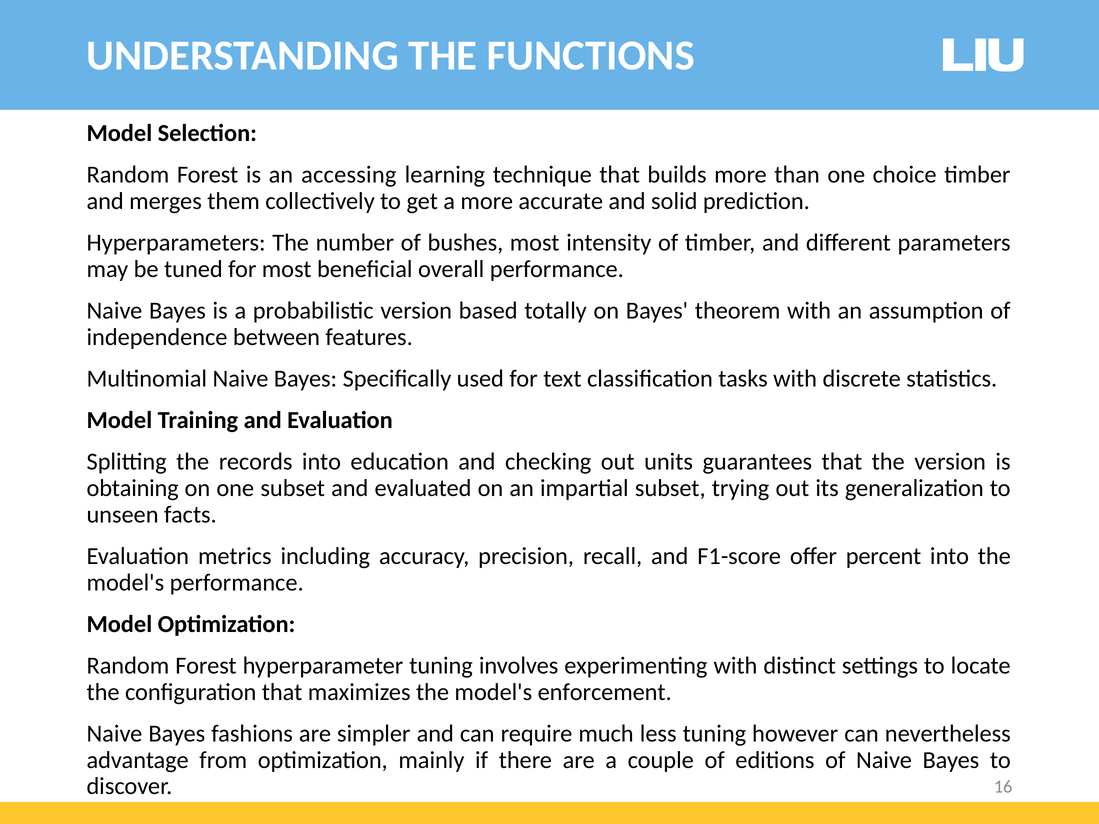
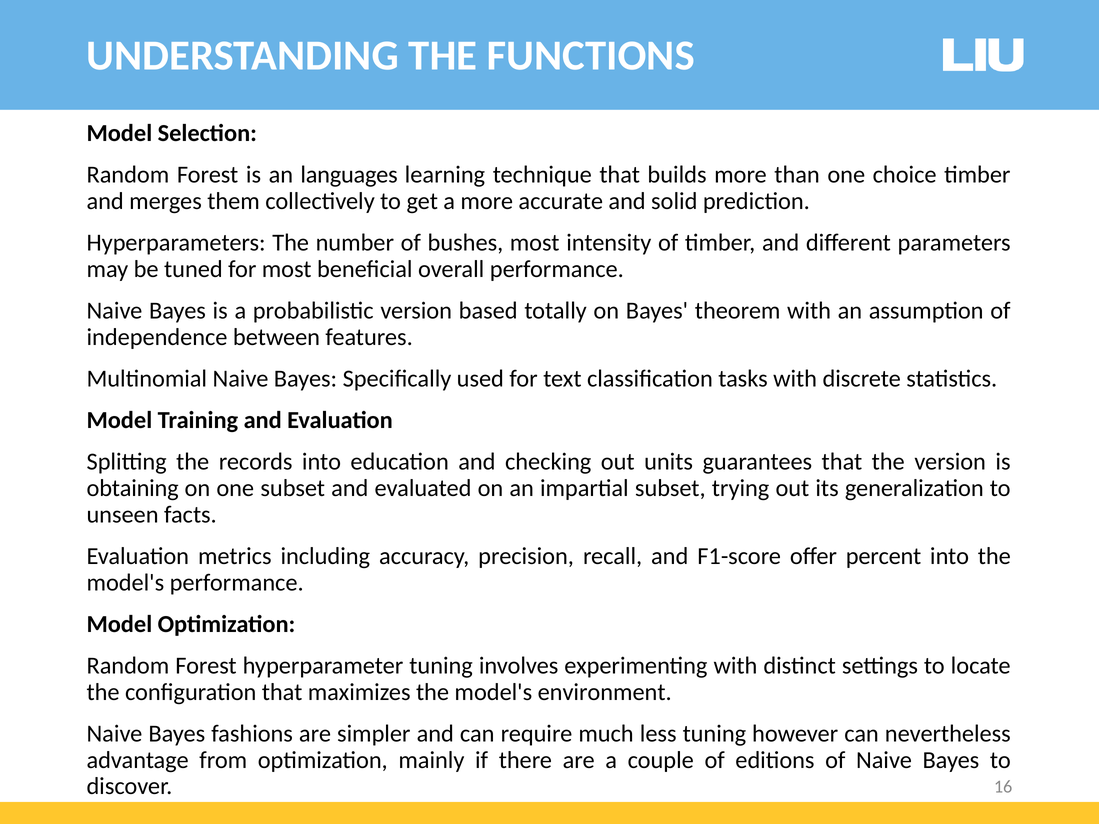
accessing: accessing -> languages
enforcement: enforcement -> environment
